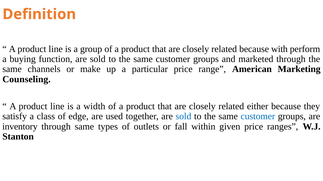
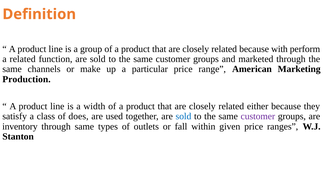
a buying: buying -> related
Counseling: Counseling -> Production
edge: edge -> does
customer at (258, 117) colour: blue -> purple
